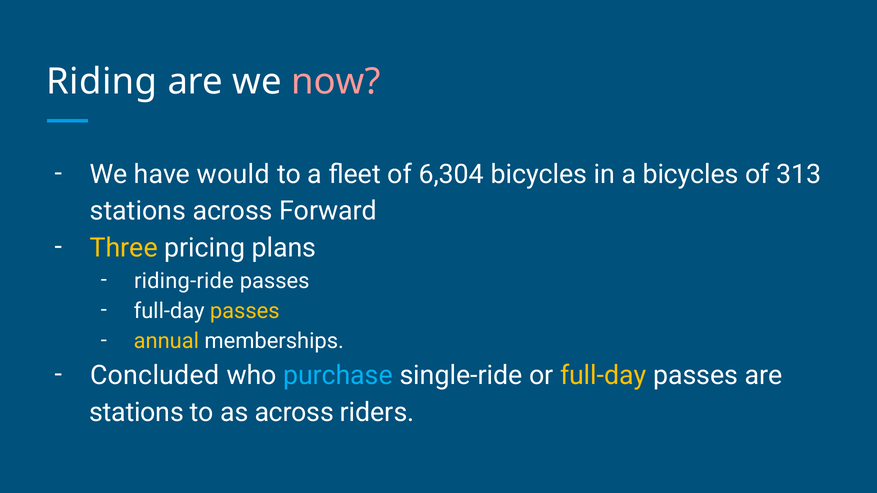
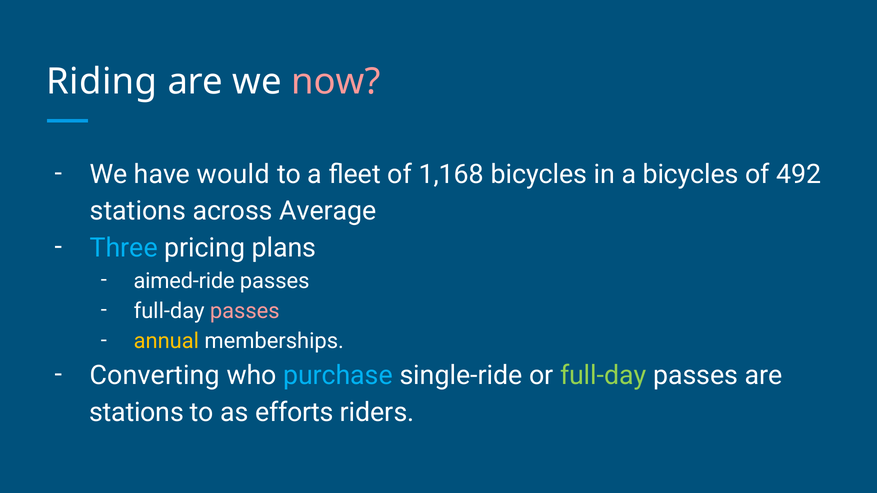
6,304: 6,304 -> 1,168
313: 313 -> 492
Forward: Forward -> Average
Three colour: yellow -> light blue
riding-ride: riding-ride -> aimed-ride
passes at (245, 311) colour: yellow -> pink
Concluded: Concluded -> Converting
full-day at (603, 376) colour: yellow -> light green
as across: across -> efforts
